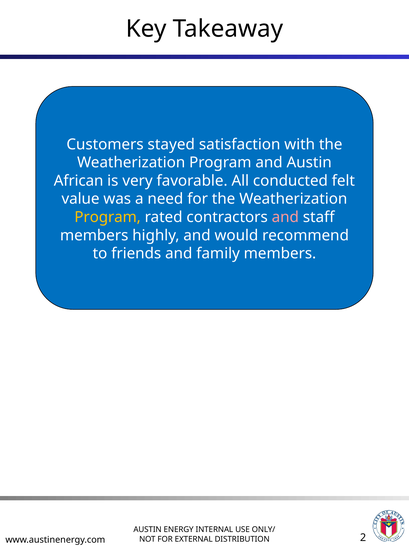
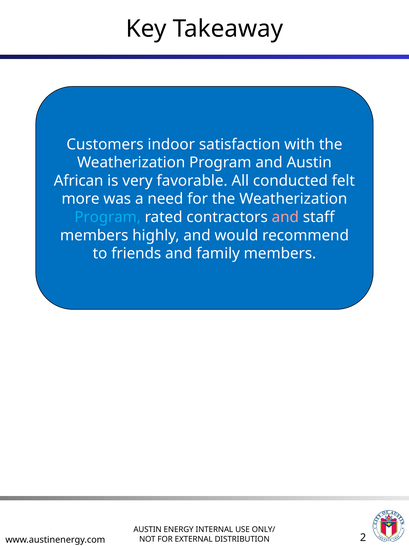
stayed: stayed -> indoor
value: value -> more
Program at (108, 217) colour: yellow -> light blue
